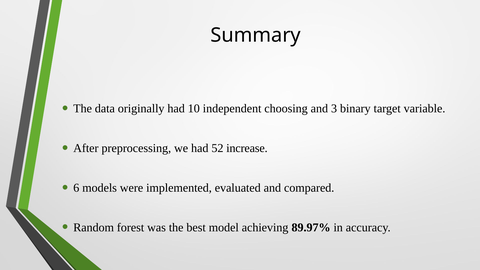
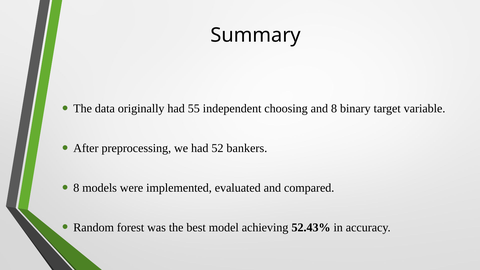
10: 10 -> 55
and 3: 3 -> 8
increase: increase -> bankers
6 at (76, 188): 6 -> 8
89.97%: 89.97% -> 52.43%
